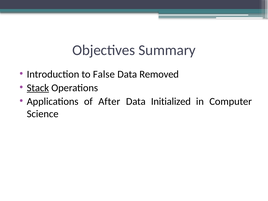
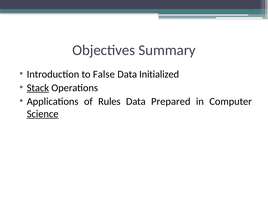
Removed: Removed -> Initialized
After: After -> Rules
Initialized: Initialized -> Prepared
Science underline: none -> present
